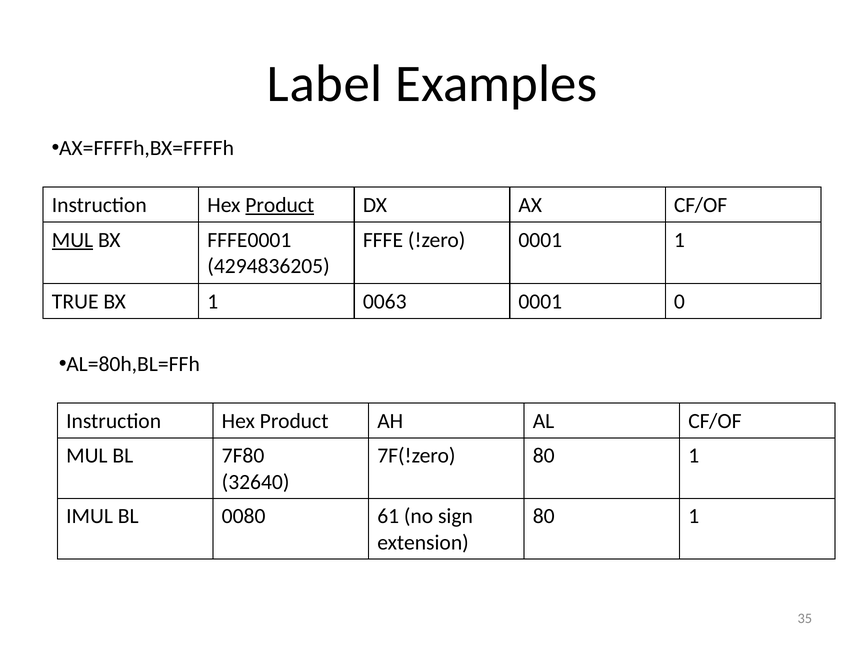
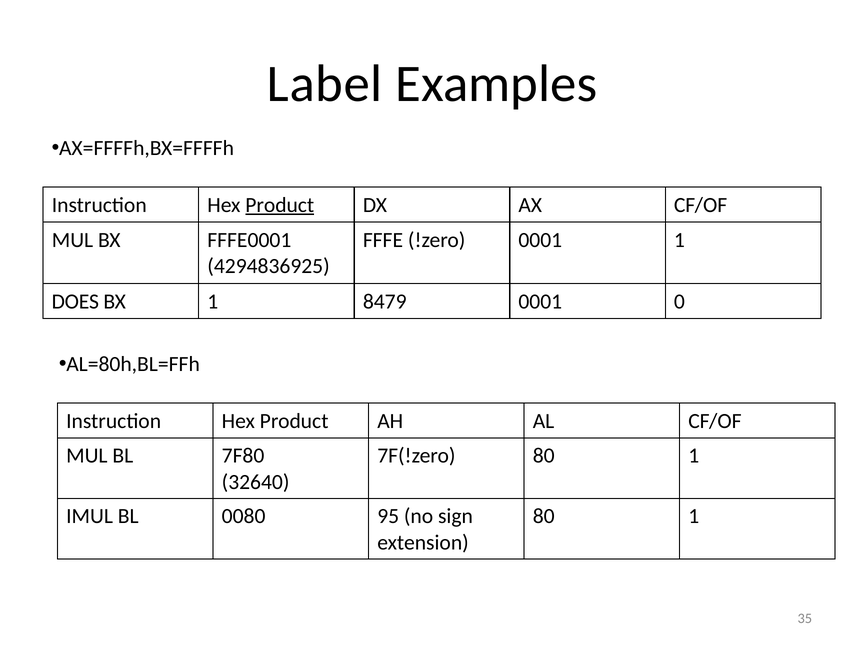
MUL at (73, 240) underline: present -> none
4294836205: 4294836205 -> 4294836925
TRUE: TRUE -> DOES
0063: 0063 -> 8479
61: 61 -> 95
